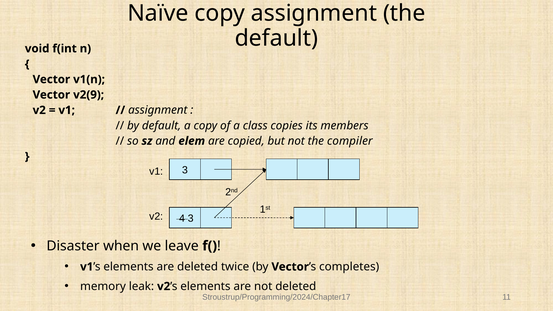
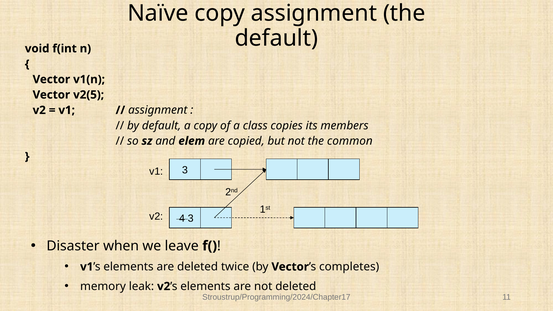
v2(9: v2(9 -> v2(5
compiler: compiler -> common
